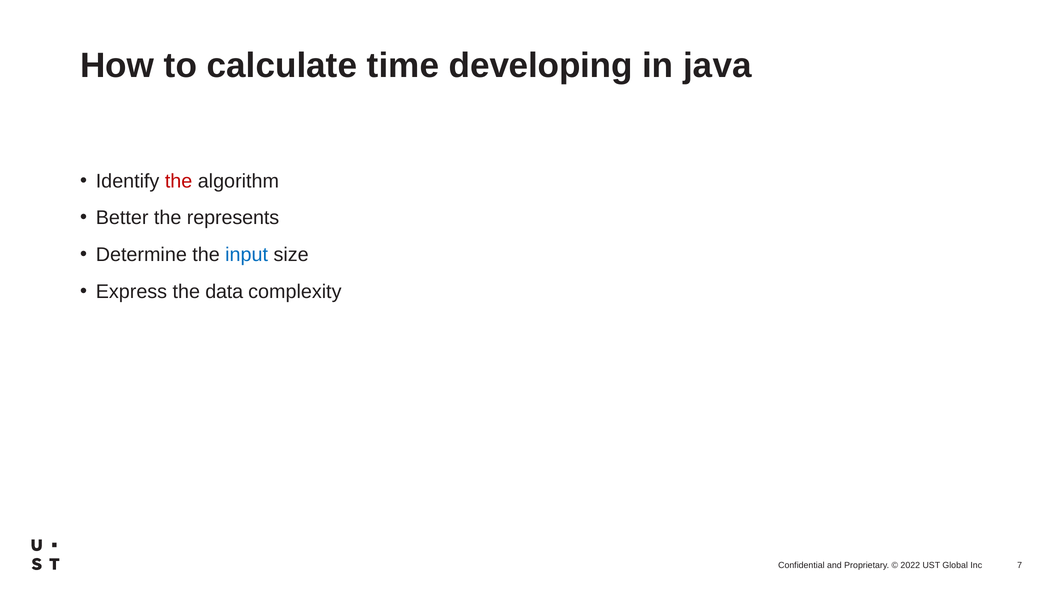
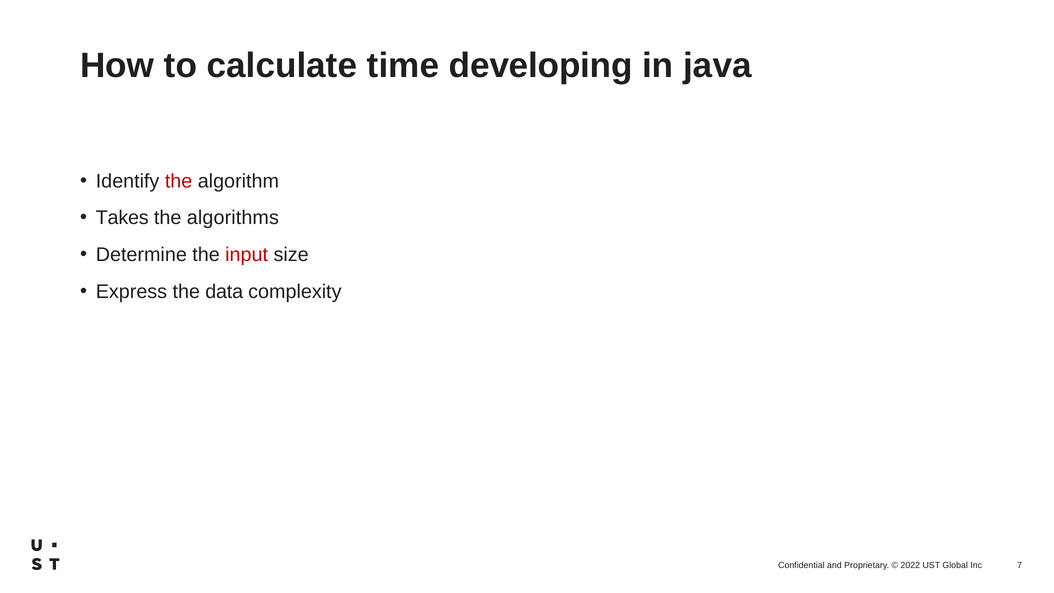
Better: Better -> Takes
represents: represents -> algorithms
input colour: blue -> red
